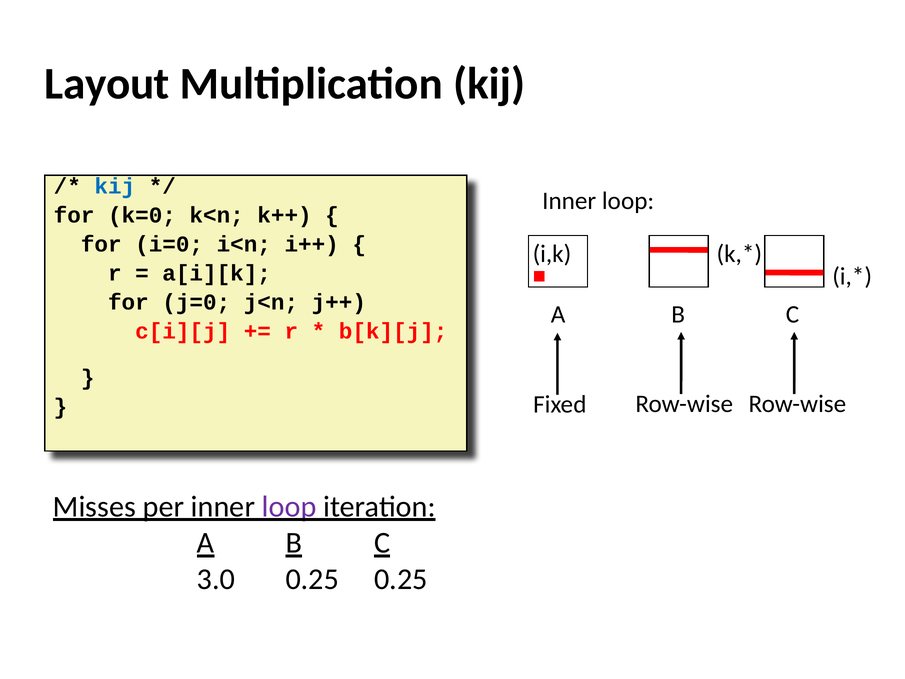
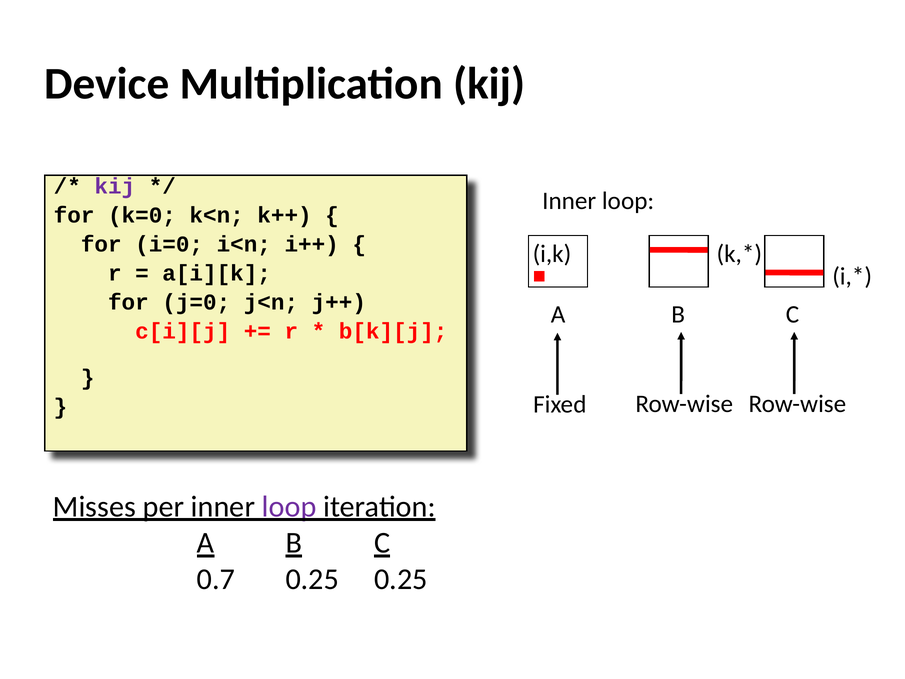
Layout: Layout -> Device
kij at (115, 186) colour: blue -> purple
3.0: 3.0 -> 0.7
